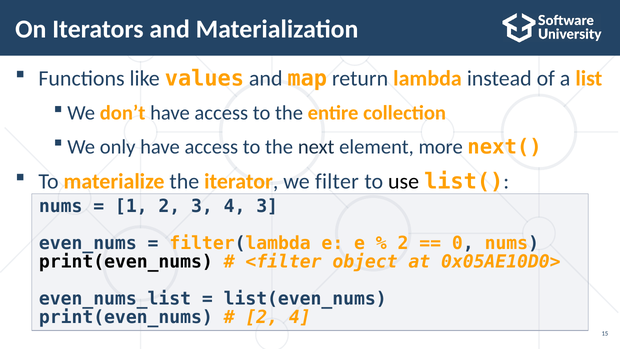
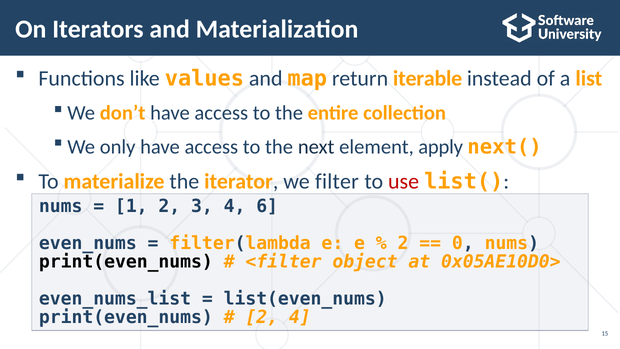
lambda: lambda -> iterable
more: more -> apply
use colour: black -> red
4 3: 3 -> 6
